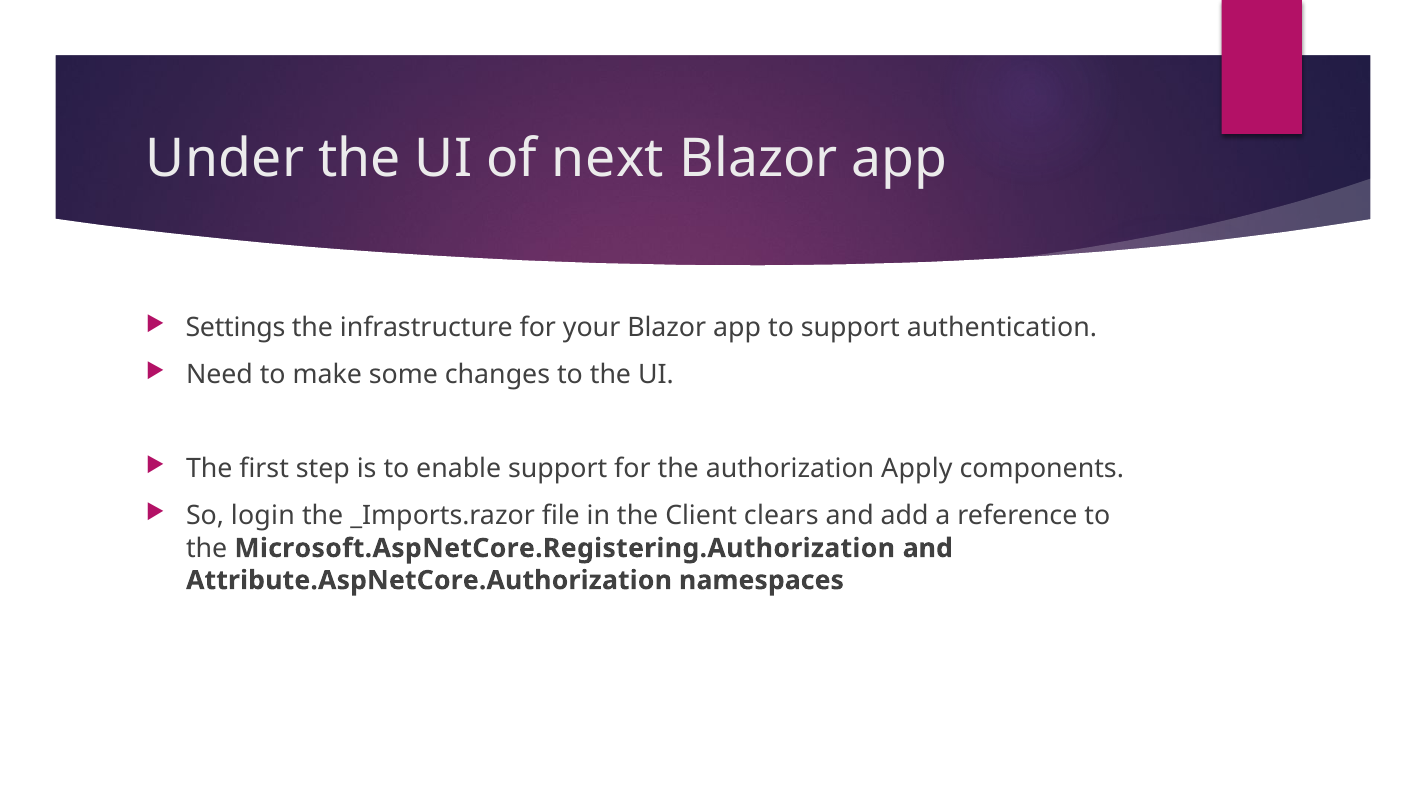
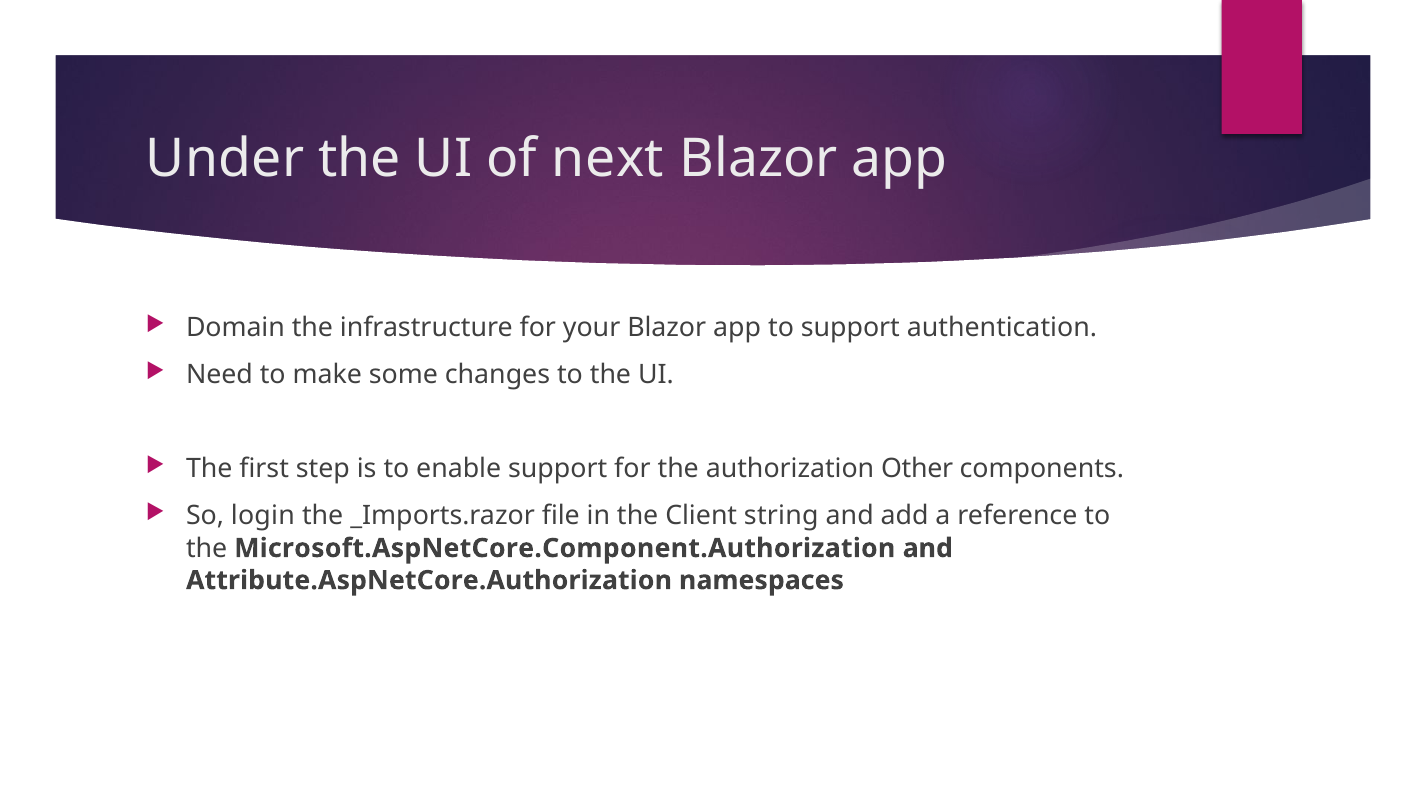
Settings: Settings -> Domain
Apply: Apply -> Other
clears: clears -> string
Microsoft.AspNetCore.Registering.Authorization: Microsoft.AspNetCore.Registering.Authorization -> Microsoft.AspNetCore.Component.Authorization
